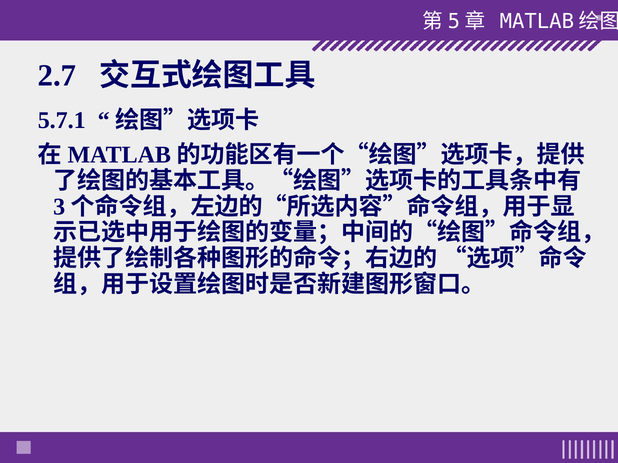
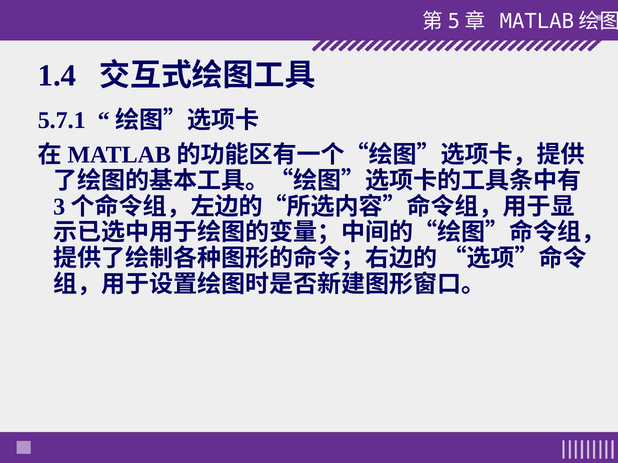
2.7: 2.7 -> 1.4
